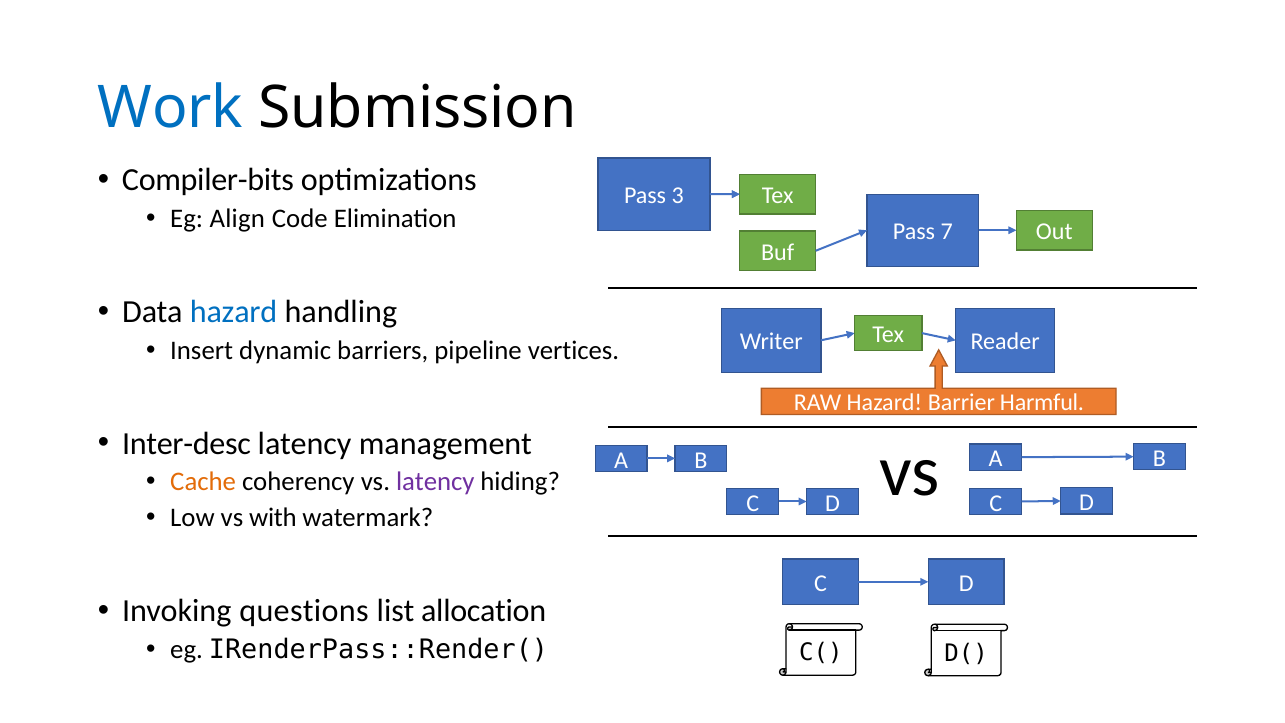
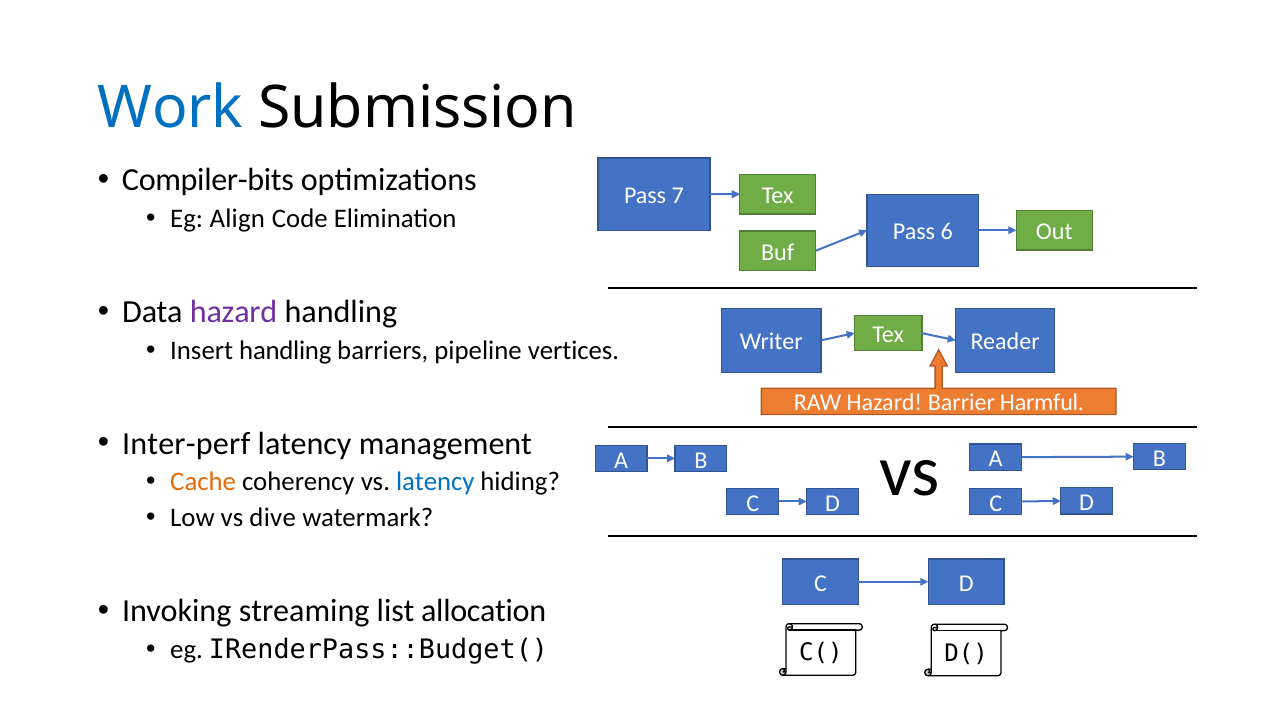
3: 3 -> 7
7: 7 -> 6
hazard at (234, 312) colour: blue -> purple
Insert dynamic: dynamic -> handling
Inter-desc: Inter-desc -> Inter-perf
latency at (435, 482) colour: purple -> blue
with: with -> dive
questions: questions -> streaming
IRenderPass::Render(: IRenderPass::Render( -> IRenderPass::Budget(
